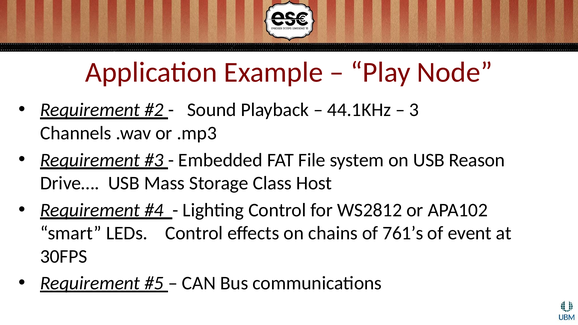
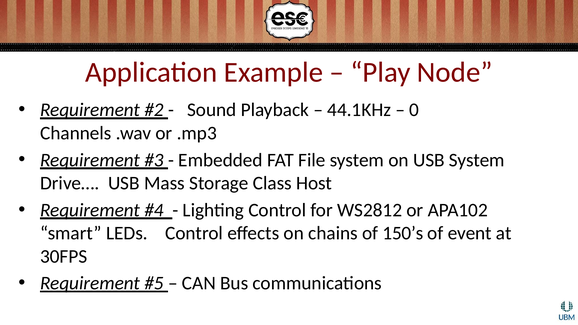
3: 3 -> 0
USB Reason: Reason -> System
761’s: 761’s -> 150’s
